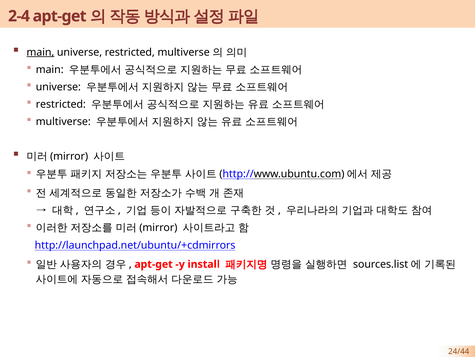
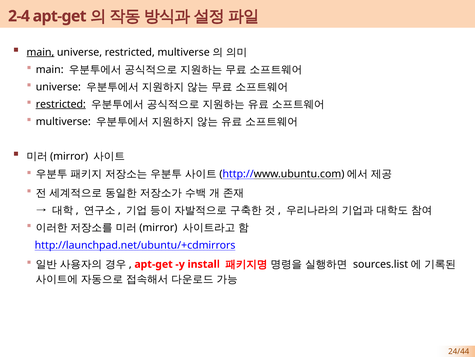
restricted at (61, 104) underline: none -> present
